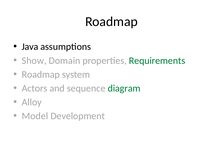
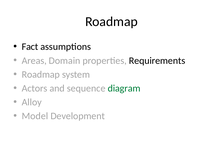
Java: Java -> Fact
Show: Show -> Areas
Requirements colour: green -> black
